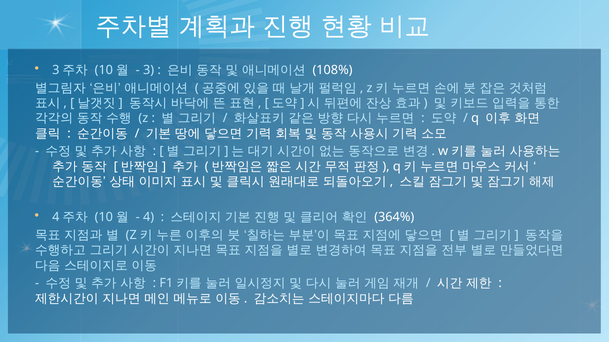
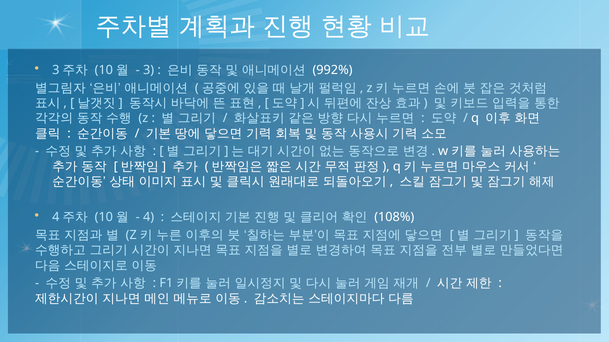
108%: 108% -> 992%
364%: 364% -> 108%
